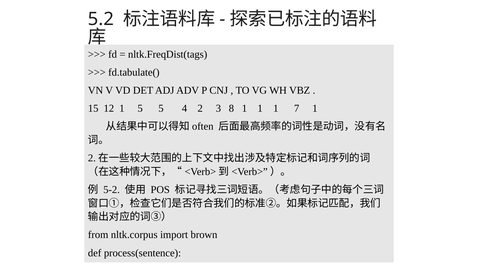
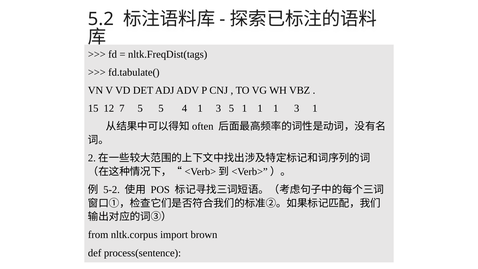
12 1: 1 -> 7
4 2: 2 -> 1
3 8: 8 -> 5
1 1 7: 7 -> 3
